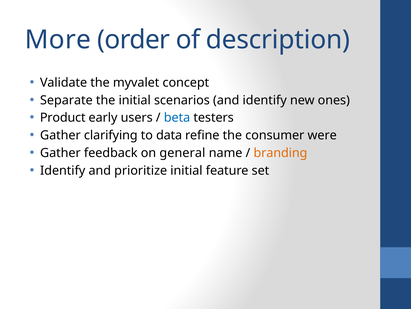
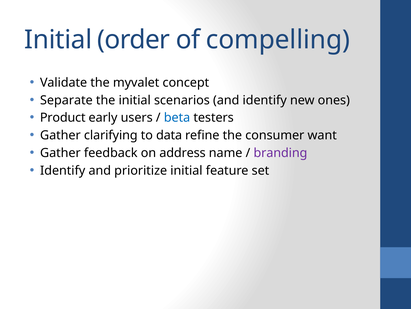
More at (58, 40): More -> Initial
description: description -> compelling
were: were -> want
general: general -> address
branding colour: orange -> purple
